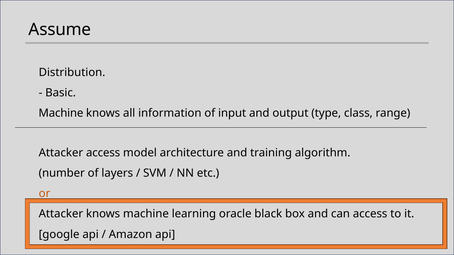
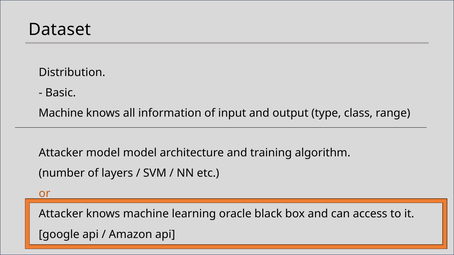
Assume: Assume -> Dataset
Attacker access: access -> model
